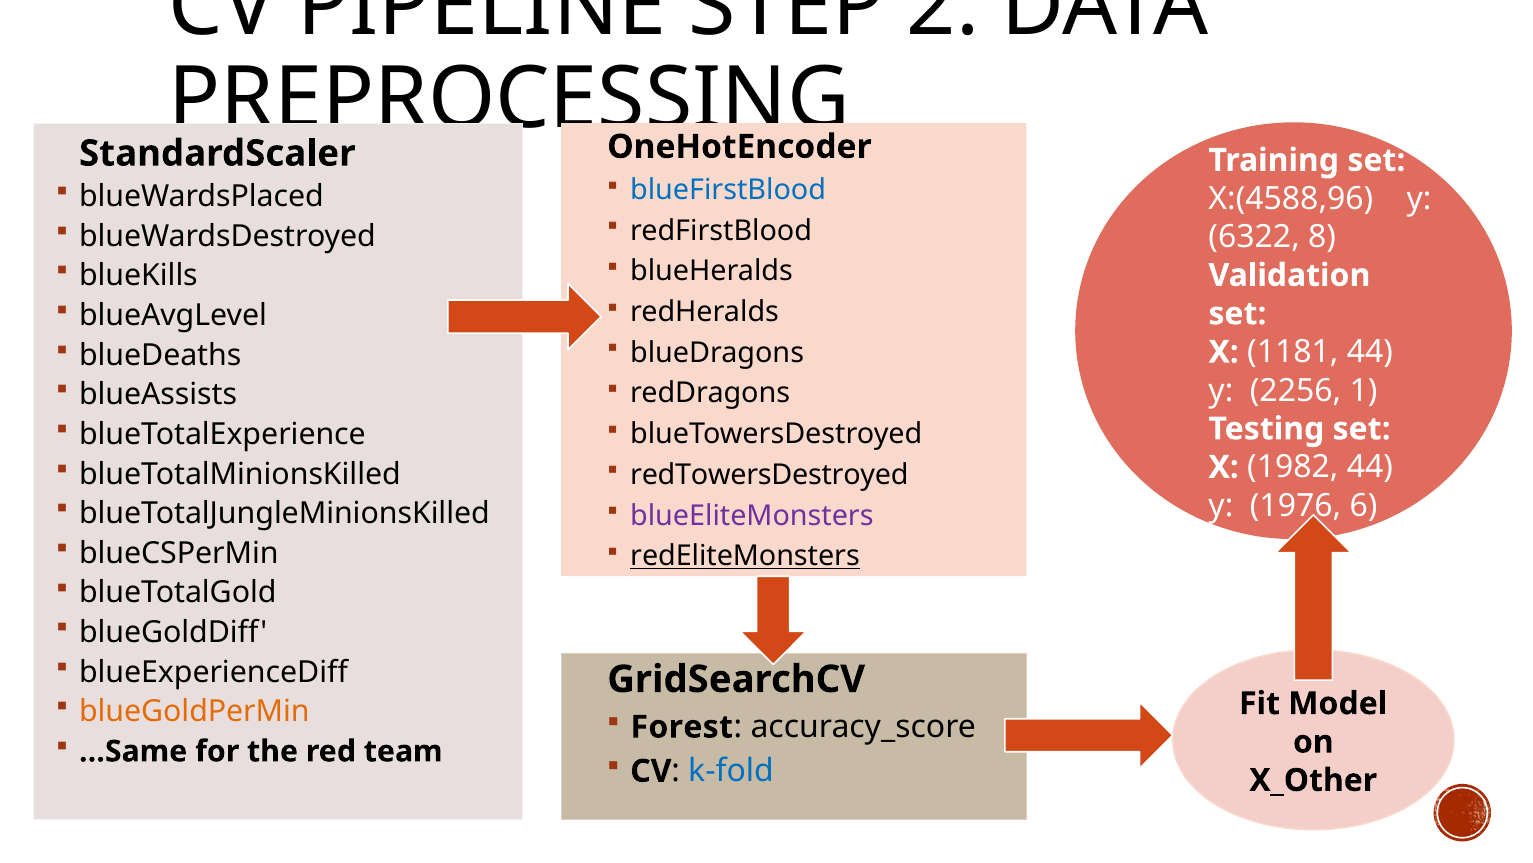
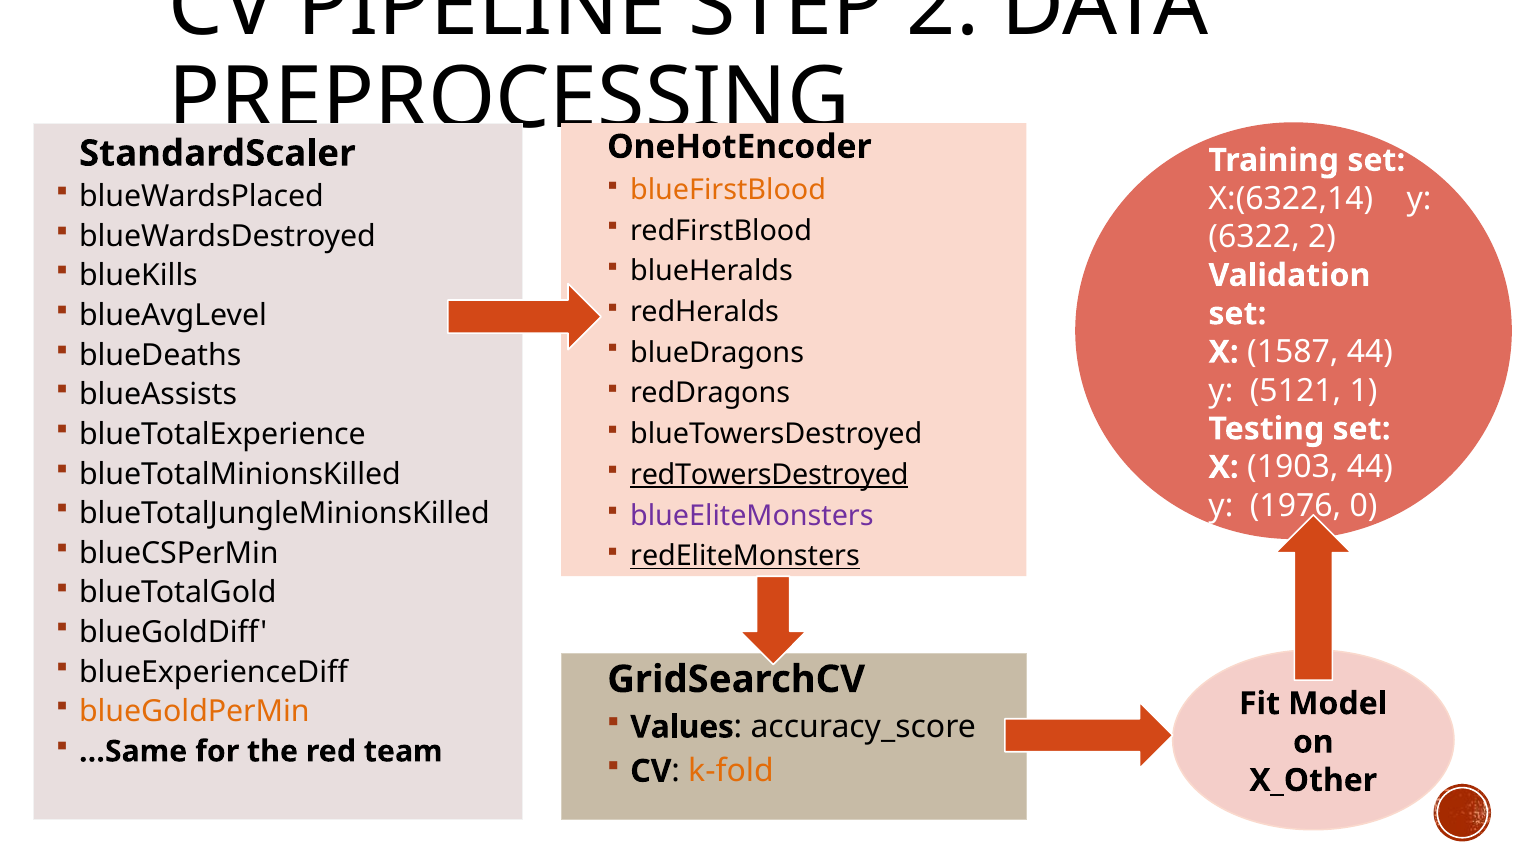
blueFirstBlood colour: blue -> orange
X:(4588,96: X:(4588,96 -> X:(6322,14
8 at (1322, 237): 8 -> 2
1181: 1181 -> 1587
2256: 2256 -> 5121
1982: 1982 -> 1903
redTowersDestroyed underline: none -> present
6: 6 -> 0
Forest: Forest -> Values
k-fold colour: blue -> orange
